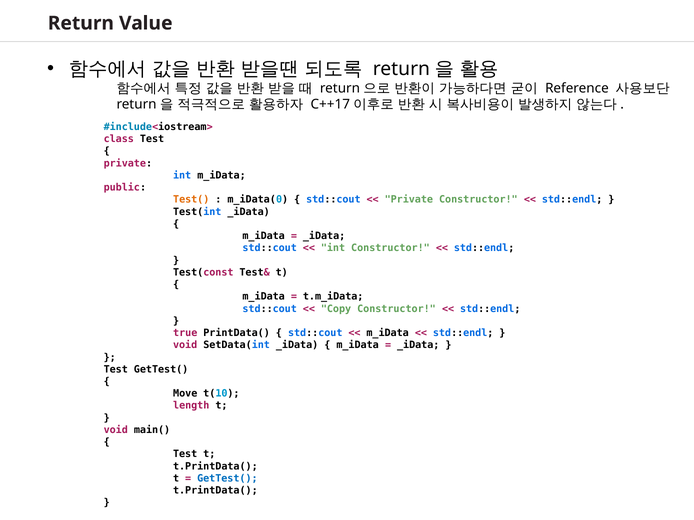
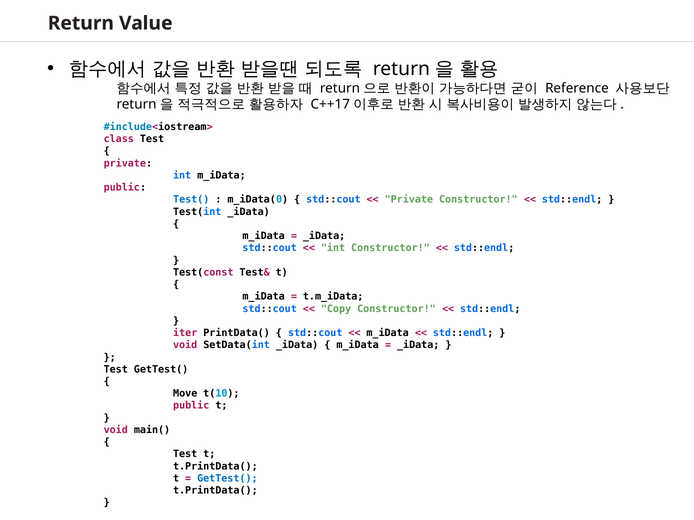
Test( colour: orange -> blue
true: true -> iter
length at (191, 406): length -> public
